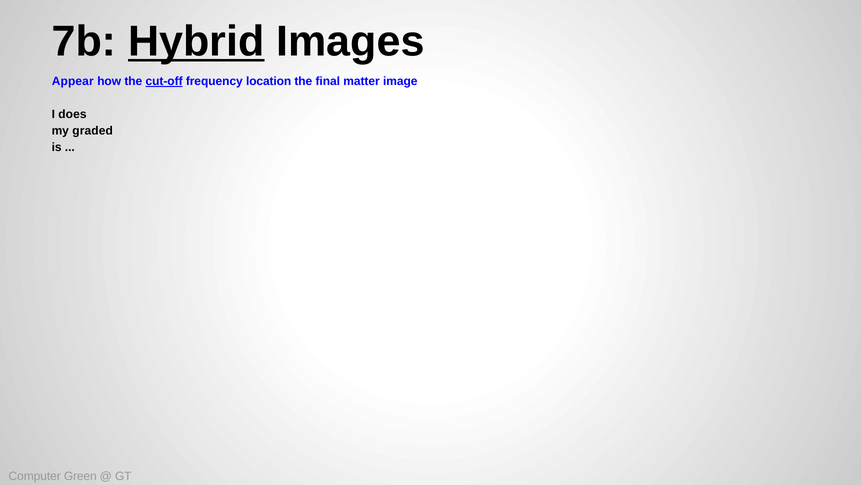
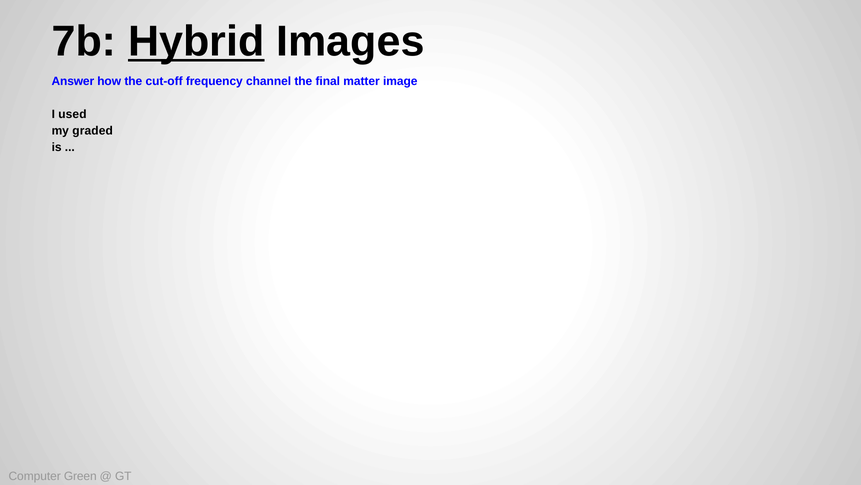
Appear: Appear -> Answer
cut-off underline: present -> none
location: location -> channel
does: does -> used
